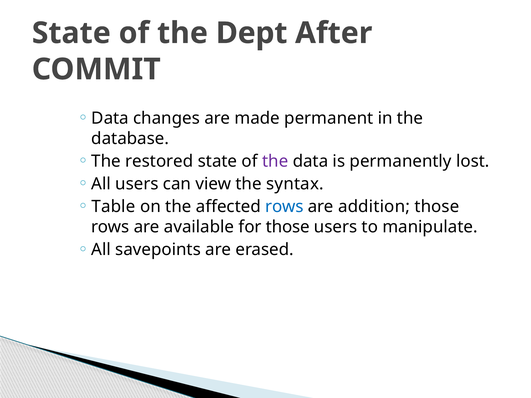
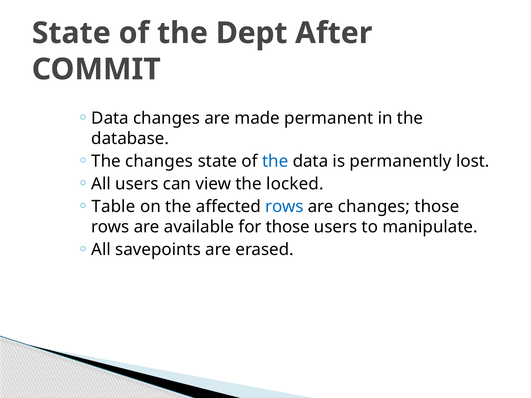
The restored: restored -> changes
the at (275, 161) colour: purple -> blue
syntax: syntax -> locked
are addition: addition -> changes
